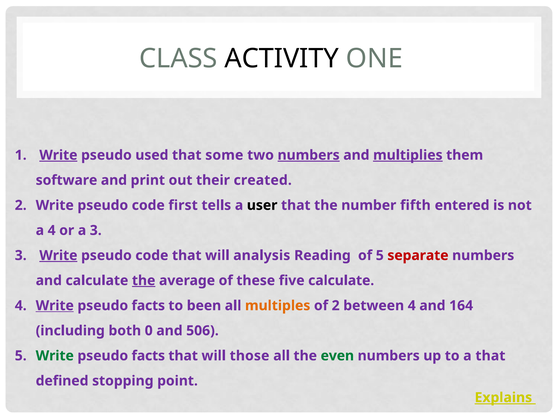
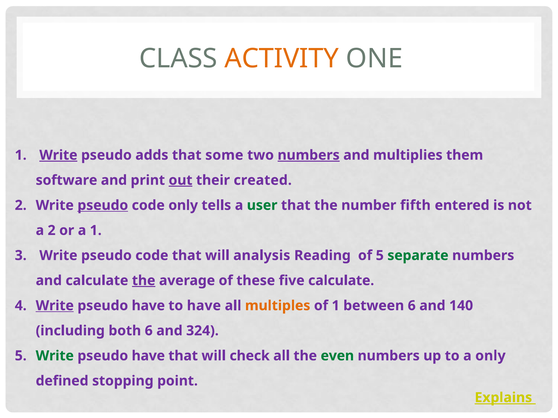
ACTIVITY colour: black -> orange
used: used -> adds
multiplies underline: present -> none
out underline: none -> present
pseudo at (103, 206) underline: none -> present
code first: first -> only
user colour: black -> green
a 4: 4 -> 2
a 3: 3 -> 1
Write at (58, 256) underline: present -> none
separate colour: red -> green
facts at (148, 306): facts -> have
to been: been -> have
of 2: 2 -> 1
between 4: 4 -> 6
164: 164 -> 140
both 0: 0 -> 6
506: 506 -> 324
facts at (148, 356): facts -> have
those: those -> check
a that: that -> only
